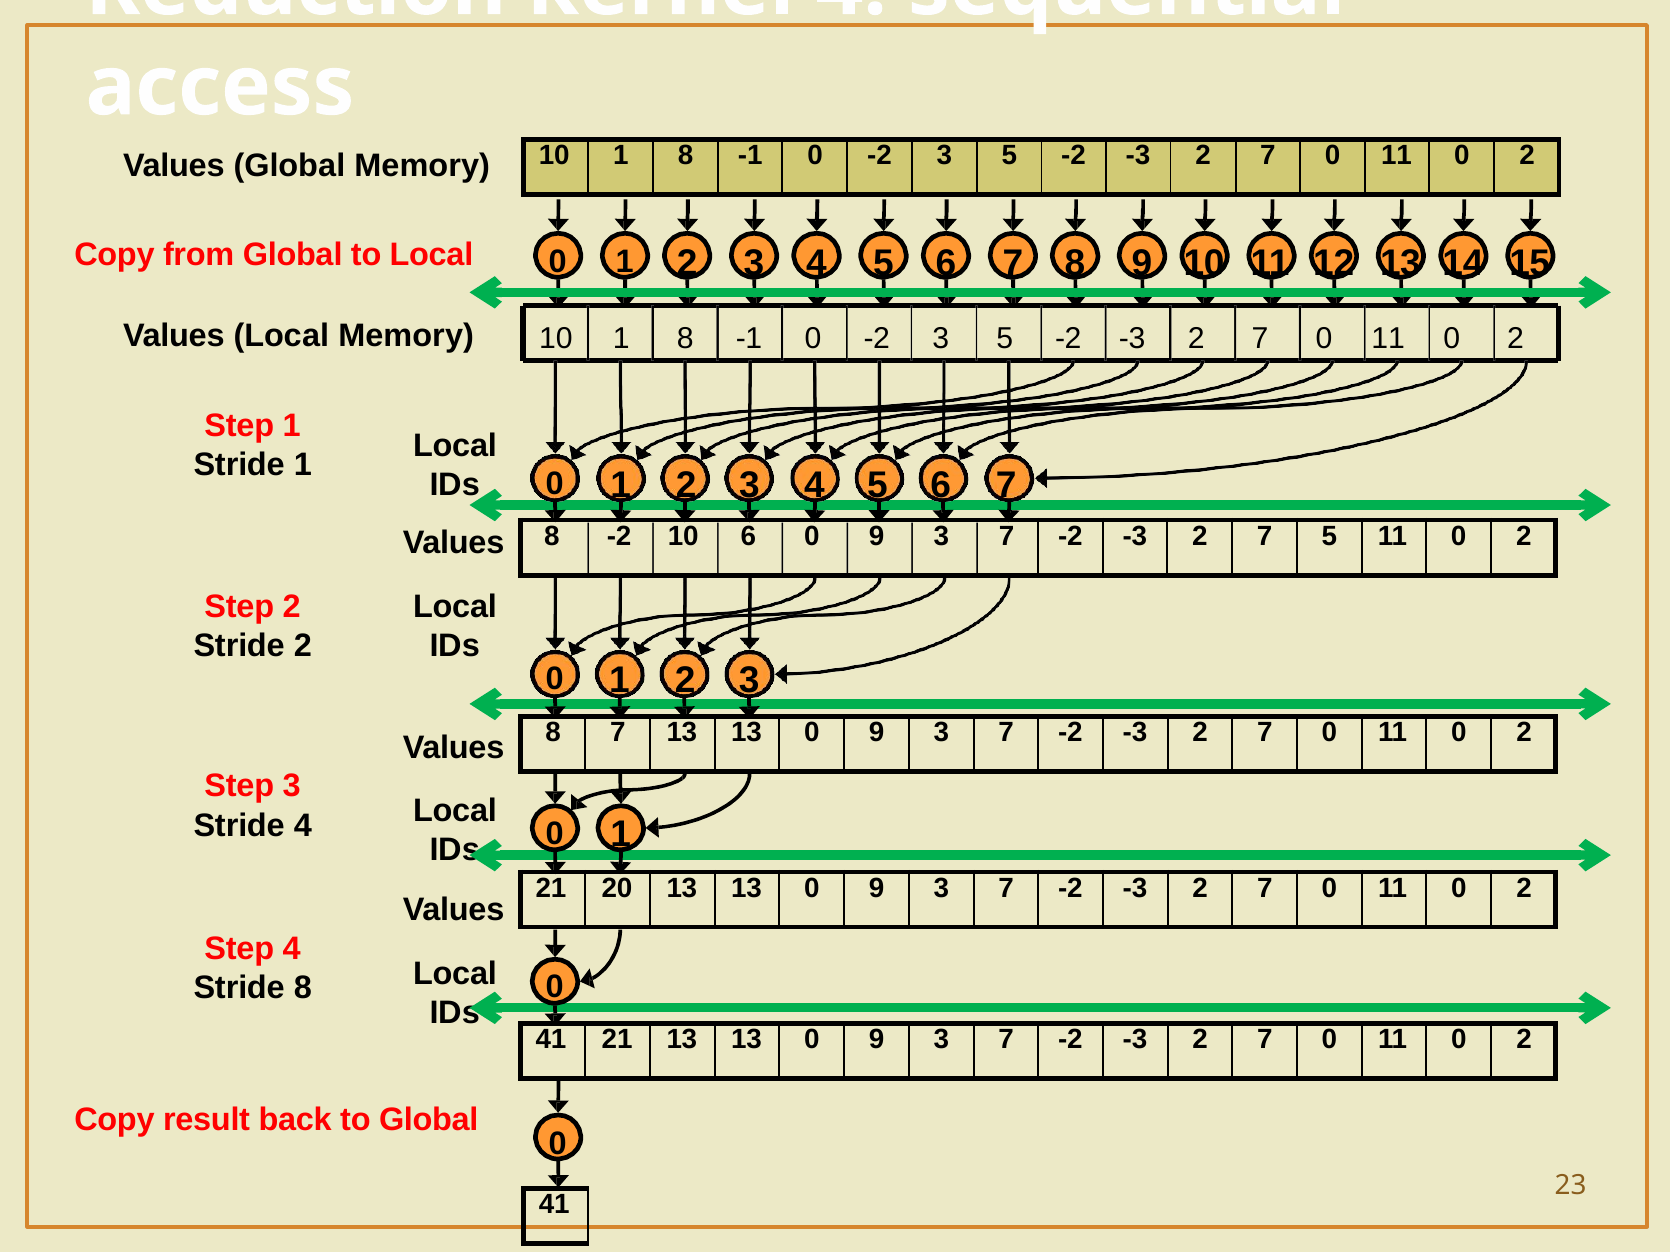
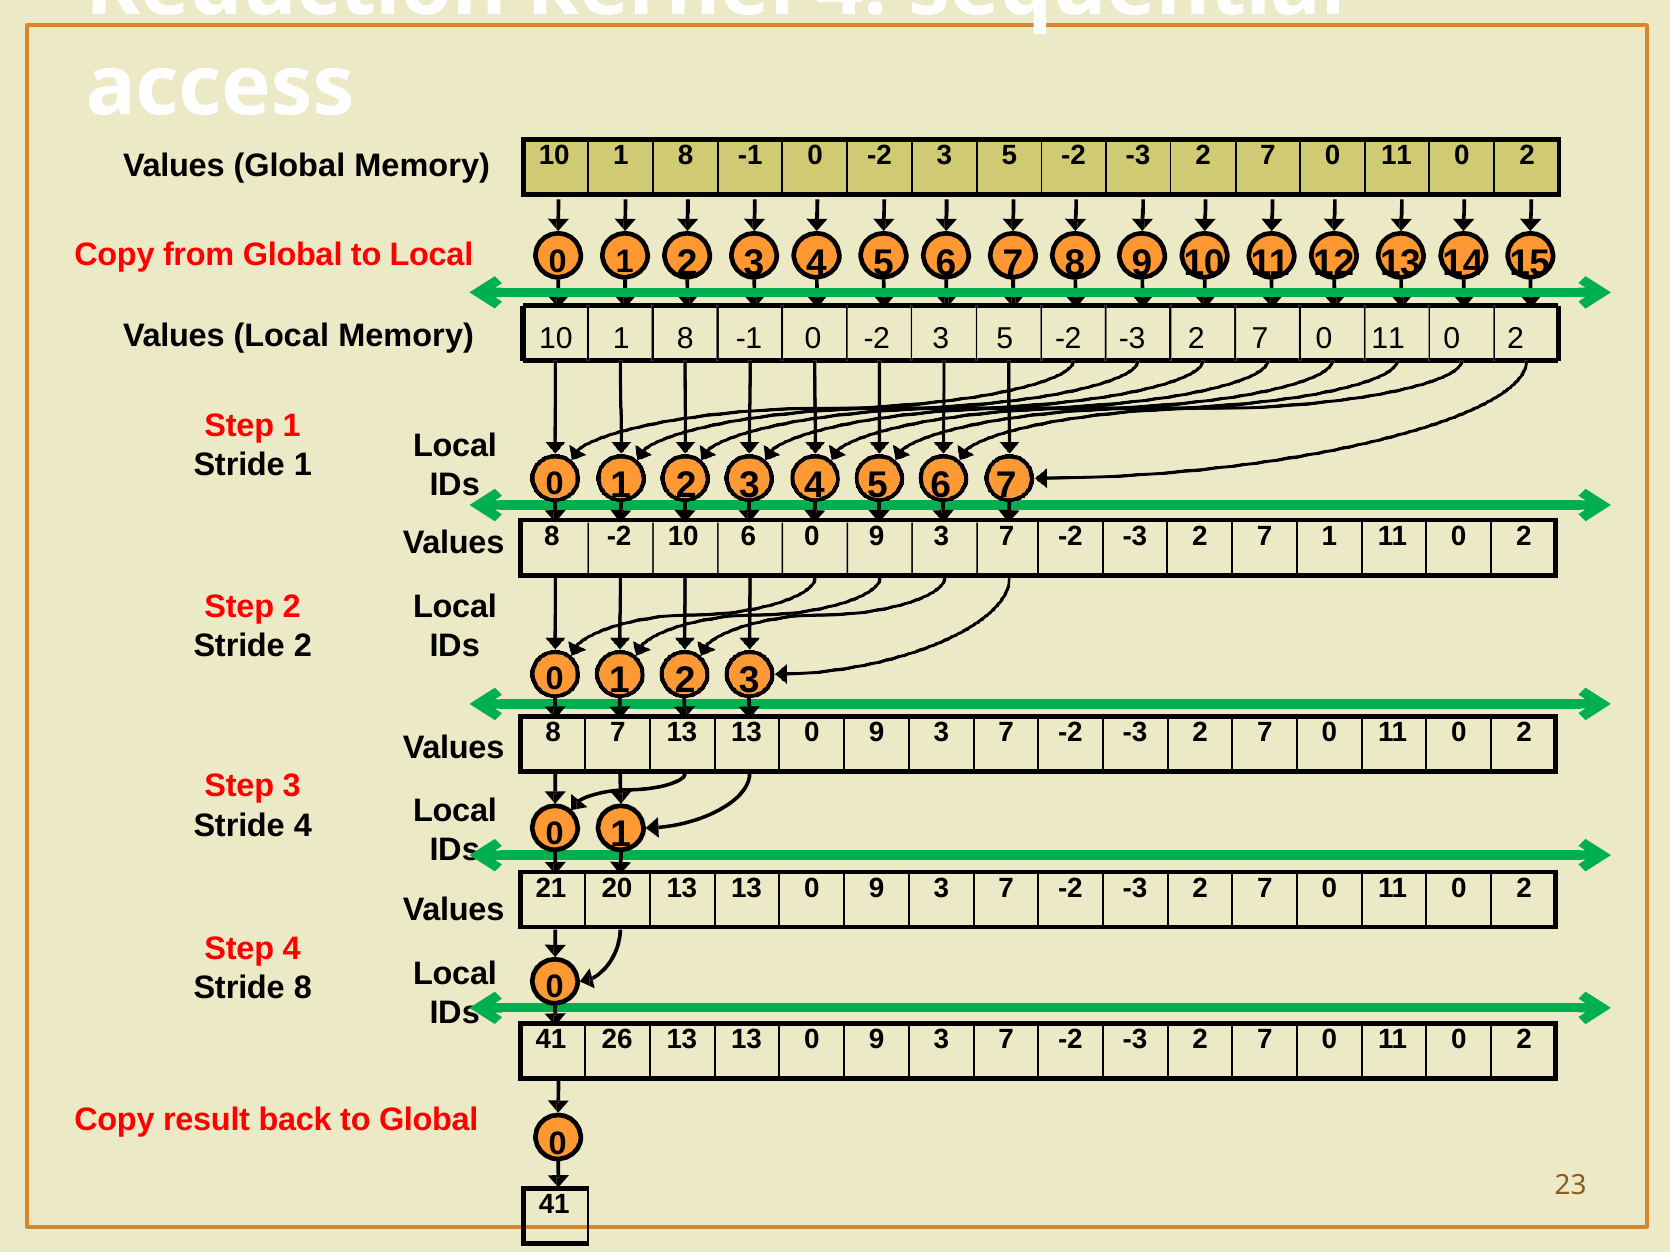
7 5: 5 -> 1
41 21: 21 -> 26
